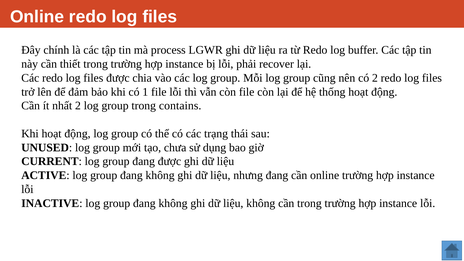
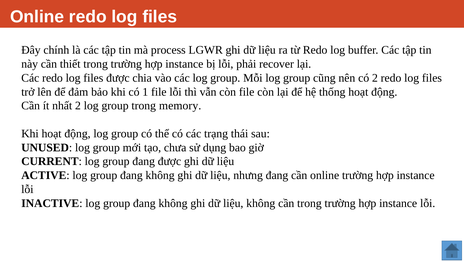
contains: contains -> memory
